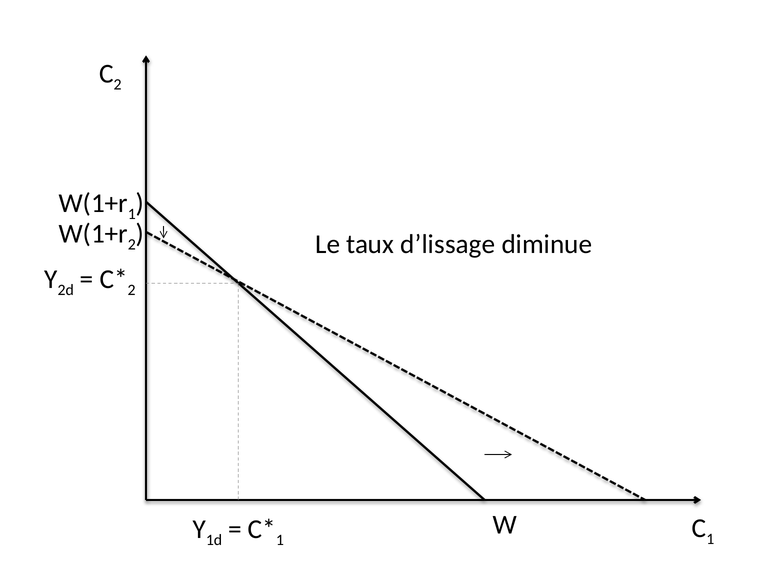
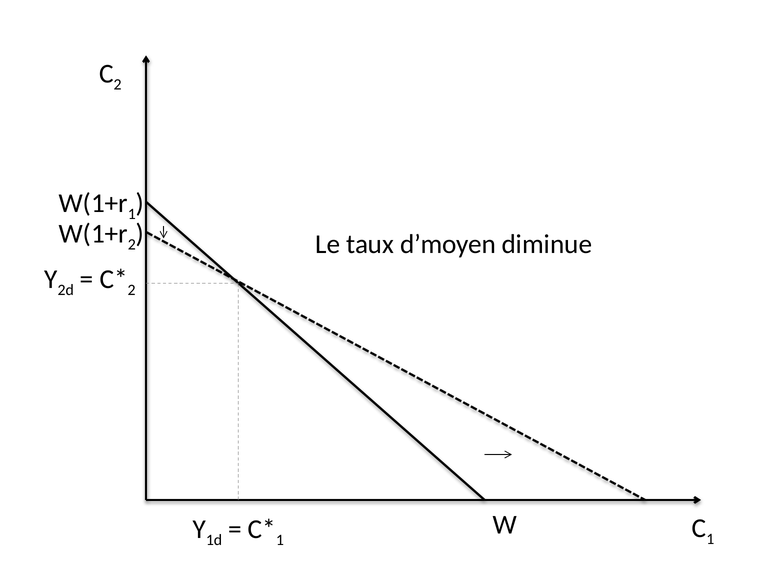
d’lissage: d’lissage -> d’moyen
